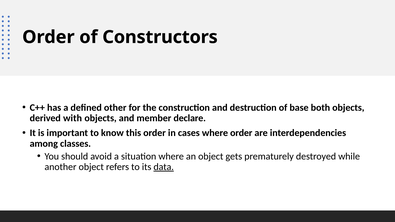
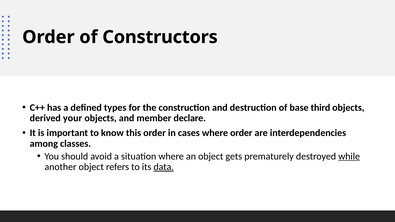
other: other -> types
both: both -> third
with: with -> your
while underline: none -> present
